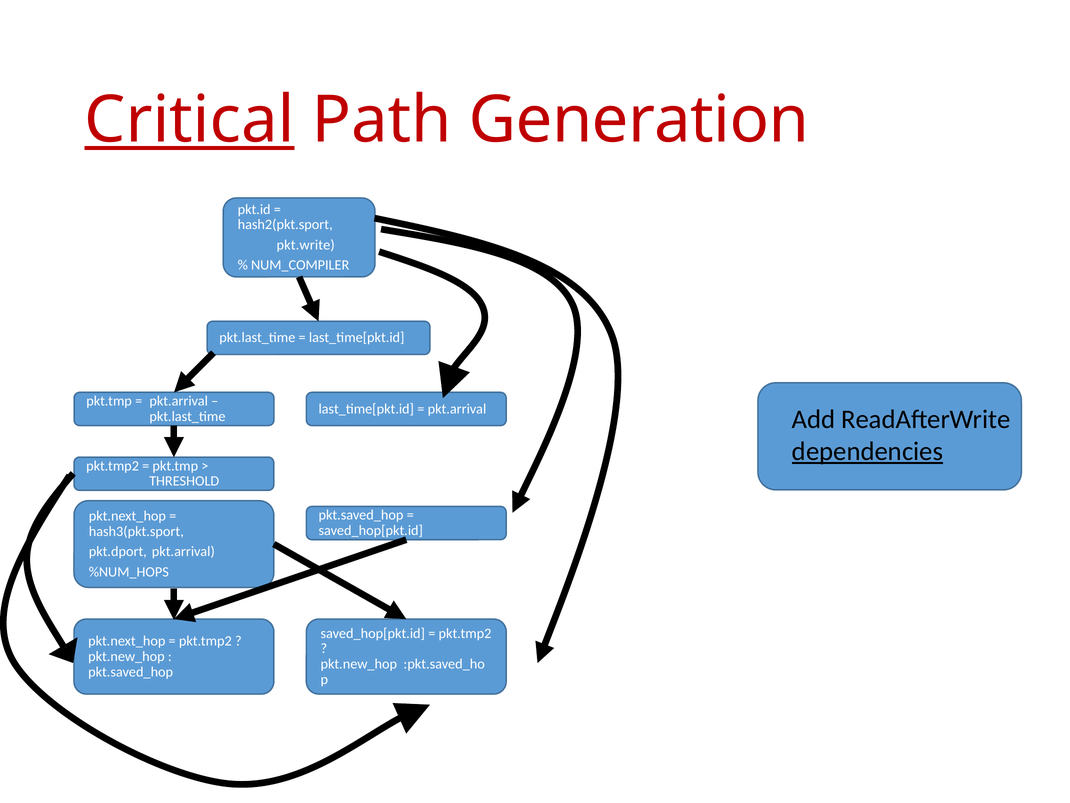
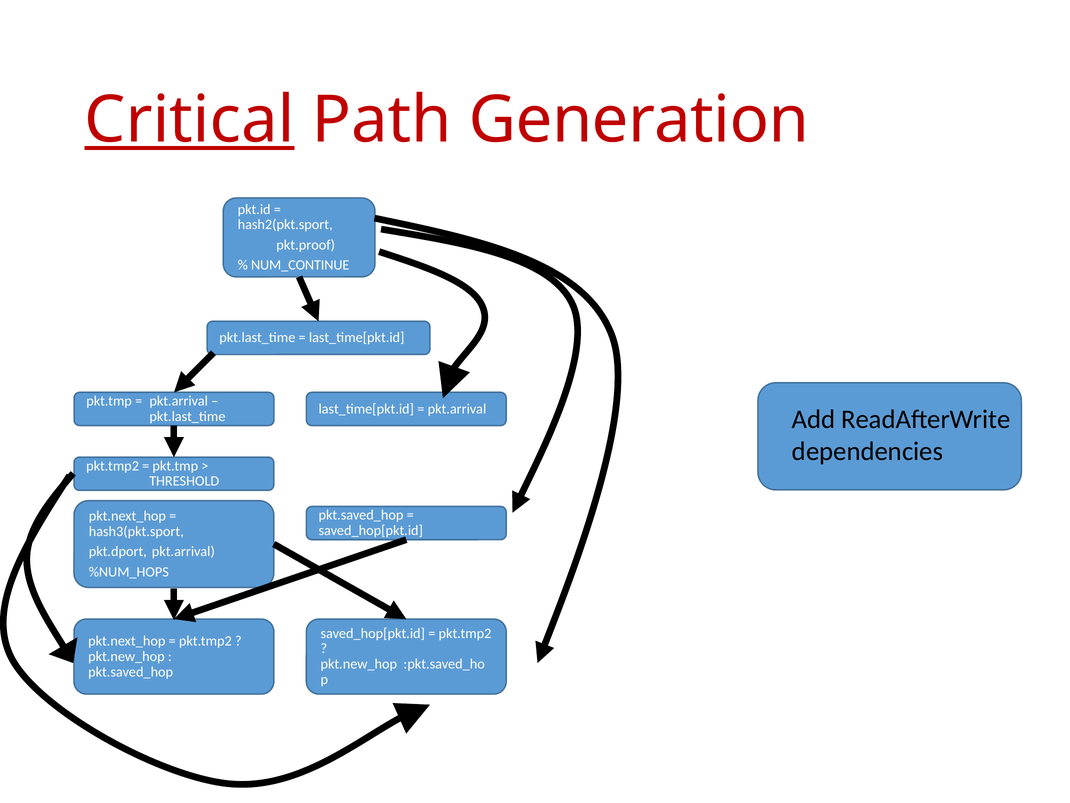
pkt.write: pkt.write -> pkt.proof
NUM_COMPILER: NUM_COMPILER -> NUM_CONTINUE
dependencies underline: present -> none
